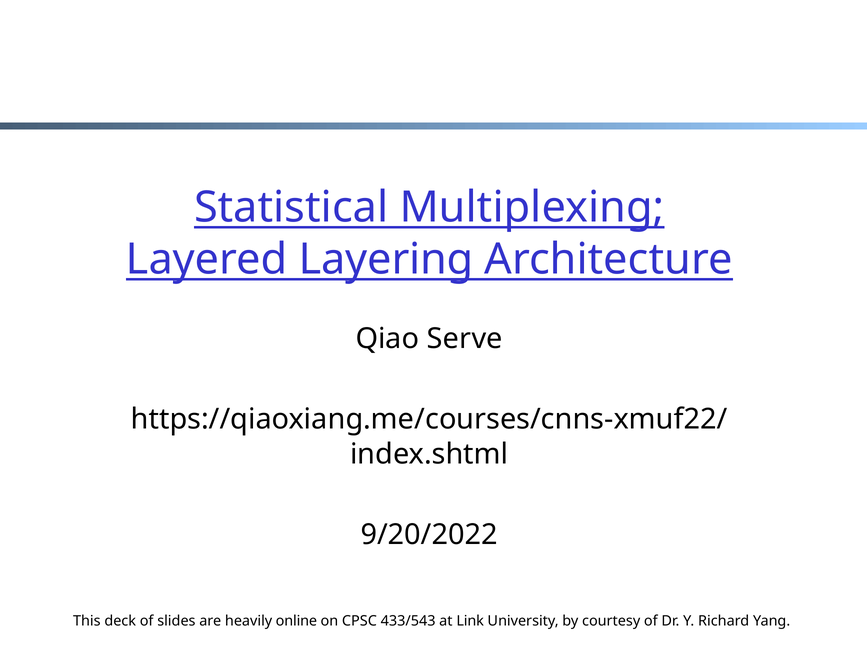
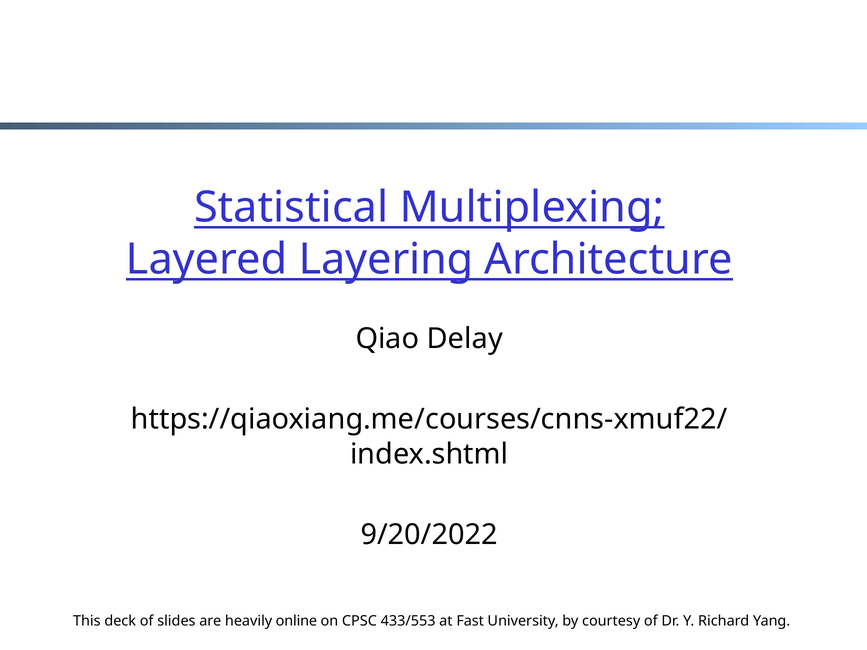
Serve: Serve -> Delay
433/543: 433/543 -> 433/553
Link: Link -> Fast
